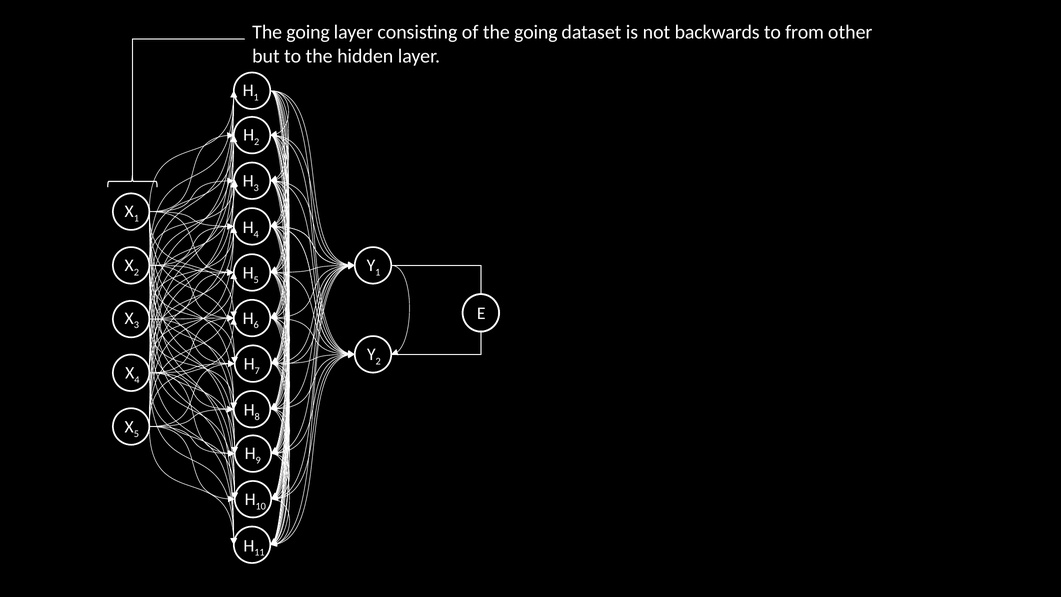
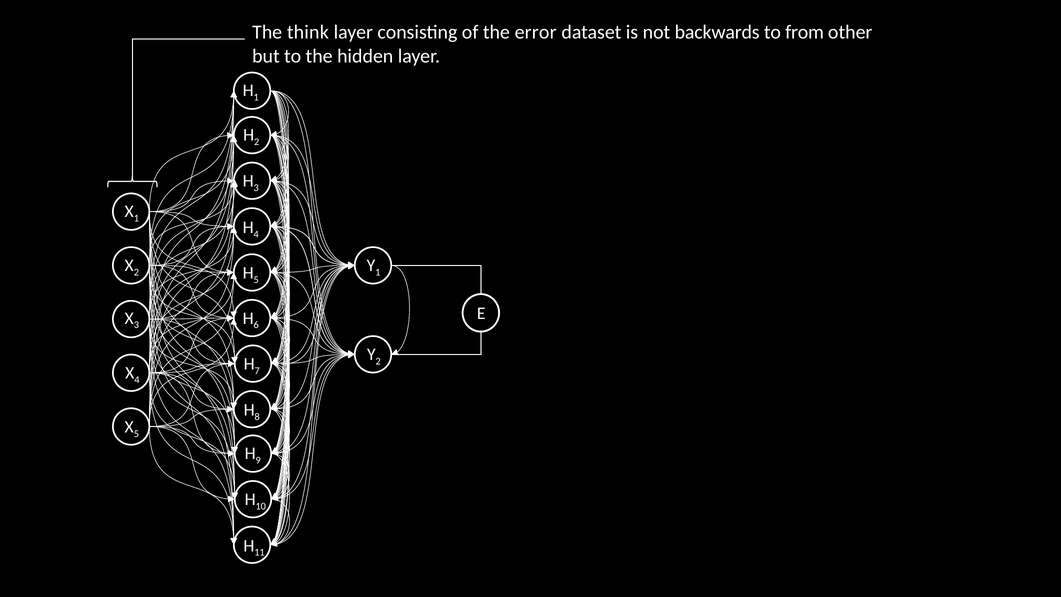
going at (308, 32): going -> think
of the going: going -> error
